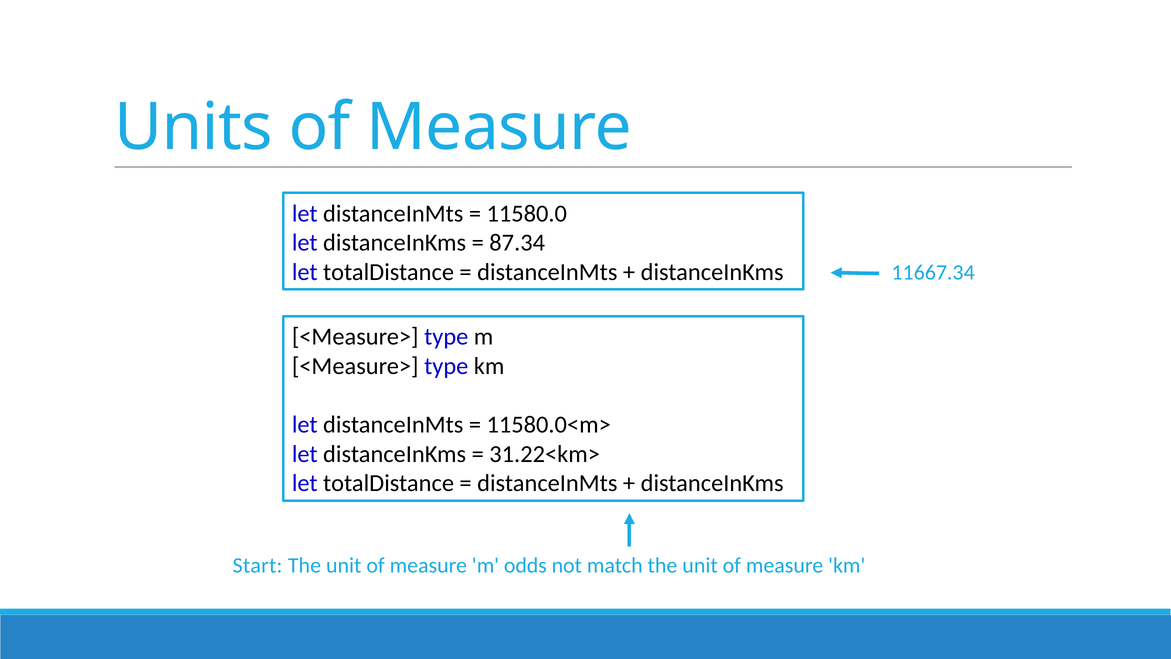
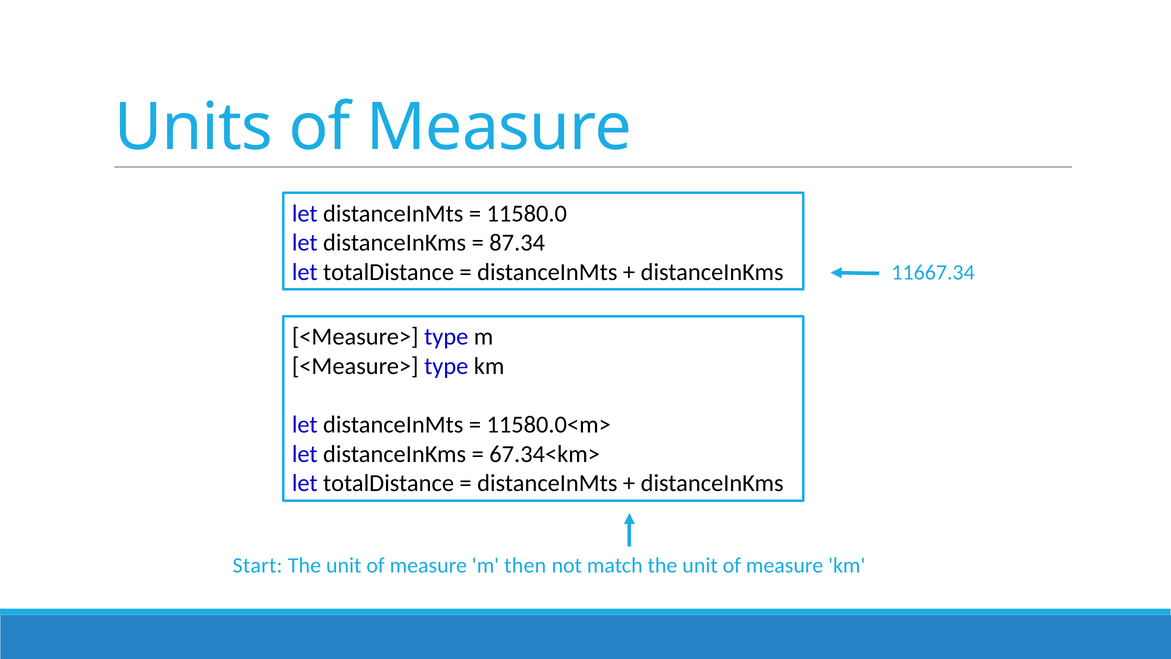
31.22<km>: 31.22<km> -> 67.34<km>
odds: odds -> then
